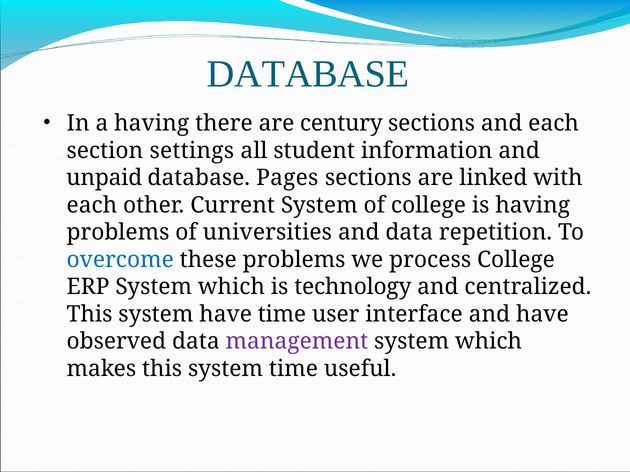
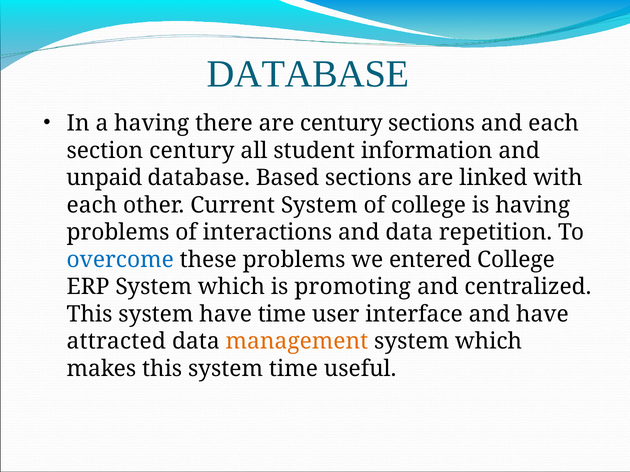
section settings: settings -> century
Pages: Pages -> Based
universities: universities -> interactions
process: process -> entered
technology: technology -> promoting
observed: observed -> attracted
management colour: purple -> orange
